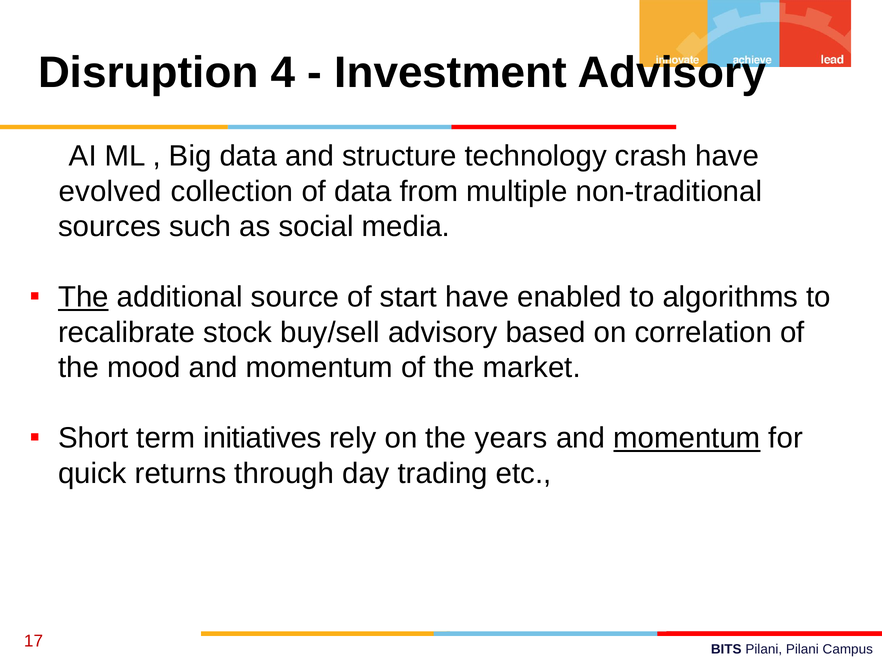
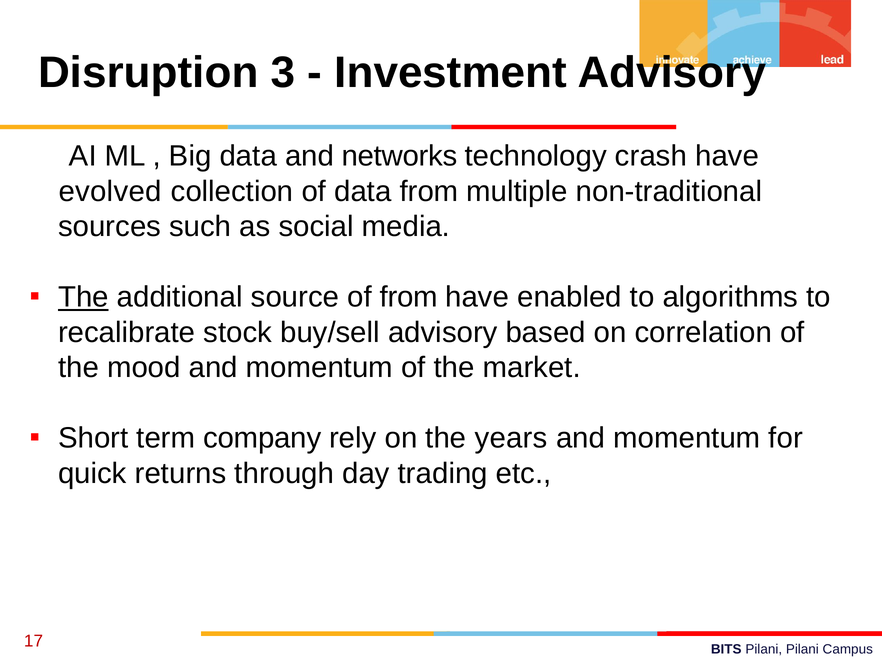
4: 4 -> 3
structure: structure -> networks
of start: start -> from
initiatives: initiatives -> company
momentum at (687, 439) underline: present -> none
